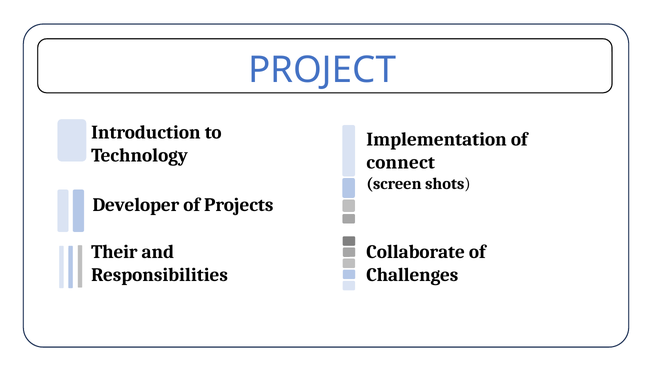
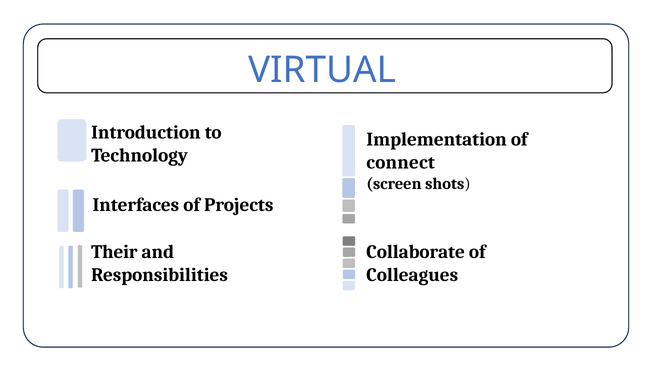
PROJECT: PROJECT -> VIRTUAL
Developer: Developer -> Interfaces
Challenges: Challenges -> Colleagues
